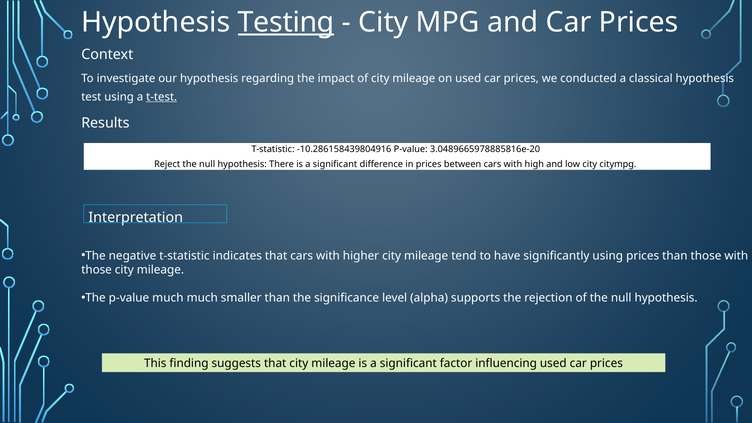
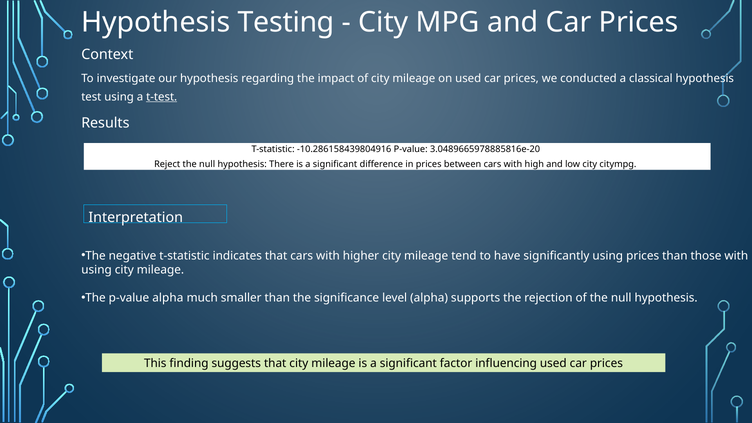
Testing underline: present -> none
those at (97, 270): those -> using
p-value much: much -> alpha
